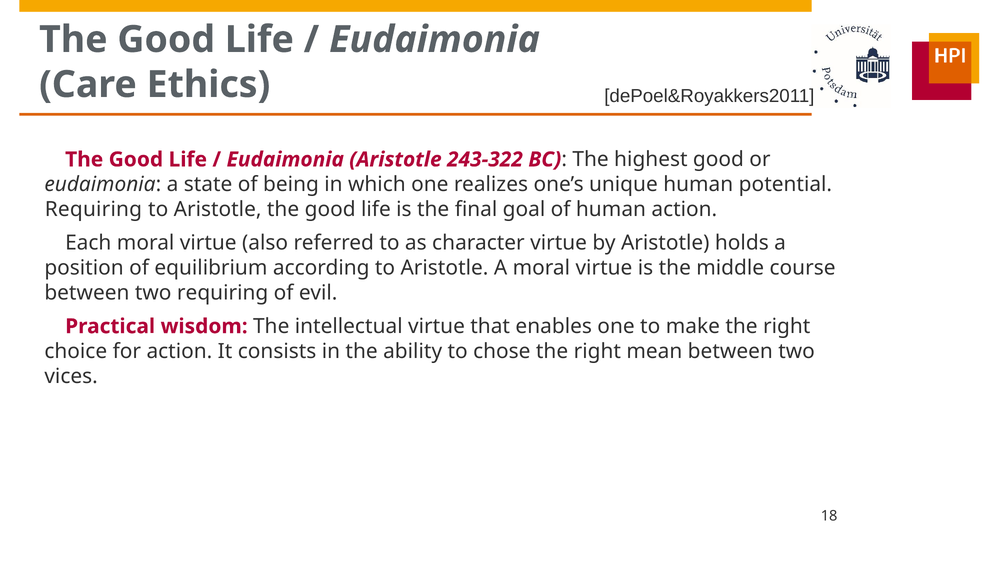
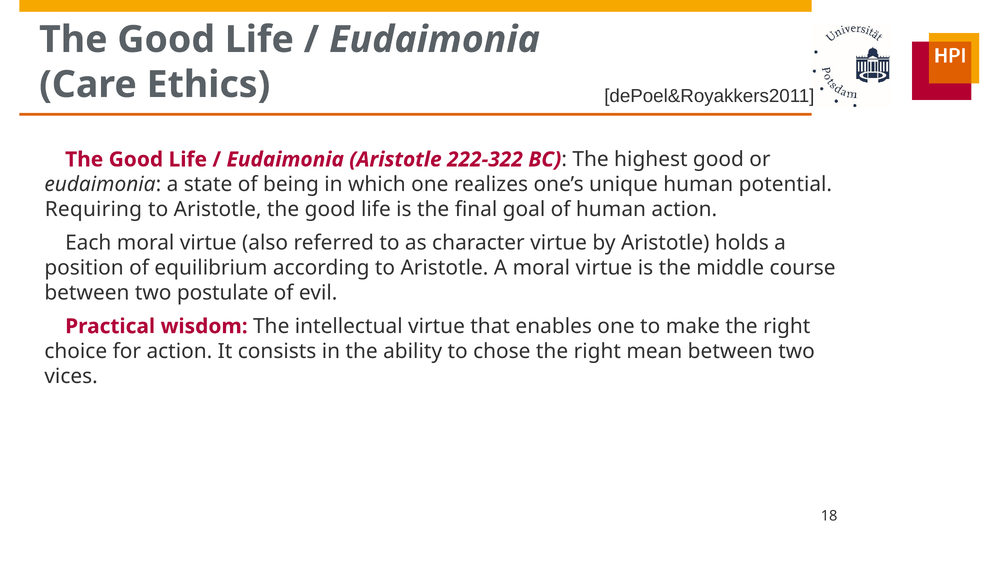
243-322: 243-322 -> 222-322
two requiring: requiring -> postulate
